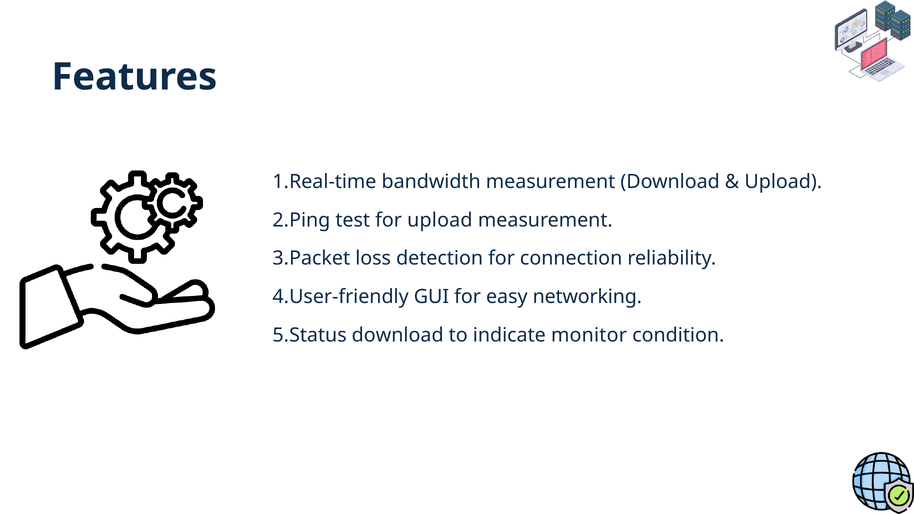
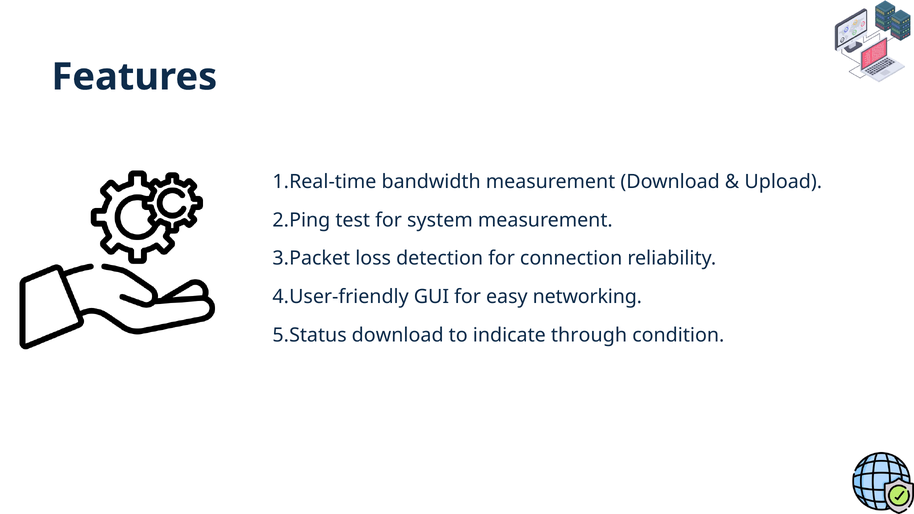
for upload: upload -> system
monitor: monitor -> through
